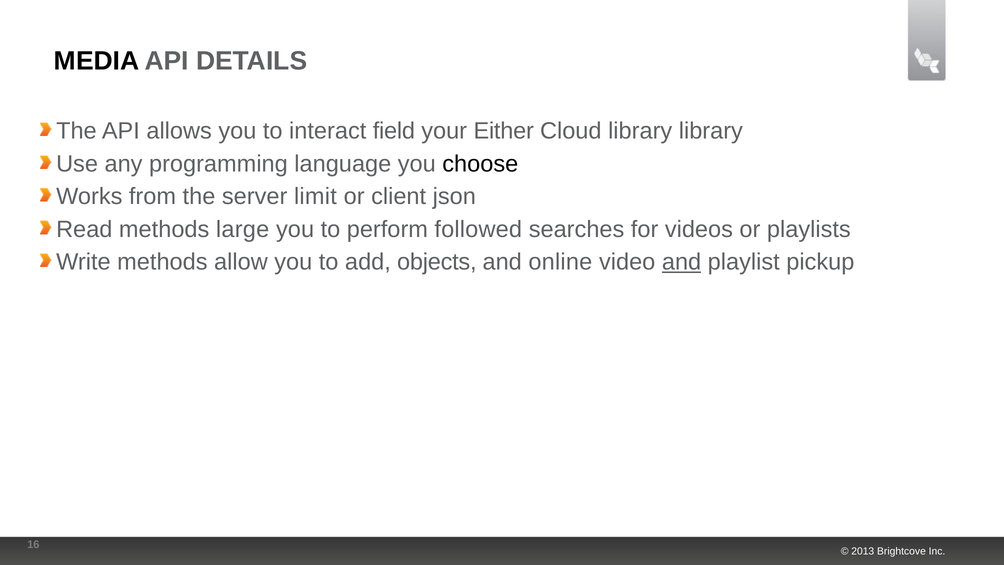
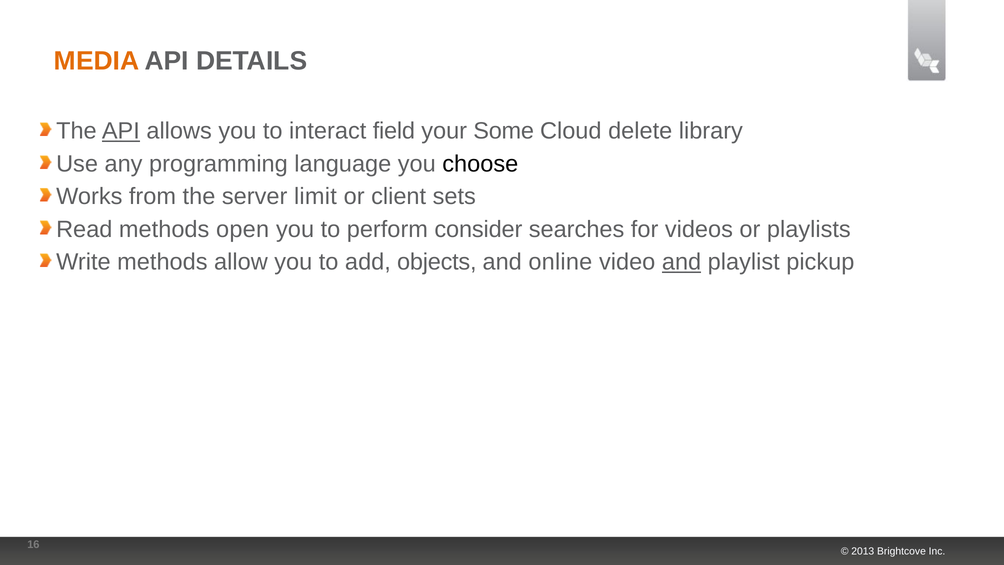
MEDIA colour: black -> orange
API at (121, 131) underline: none -> present
Either: Either -> Some
Cloud library: library -> delete
json: json -> sets
large: large -> open
followed: followed -> consider
